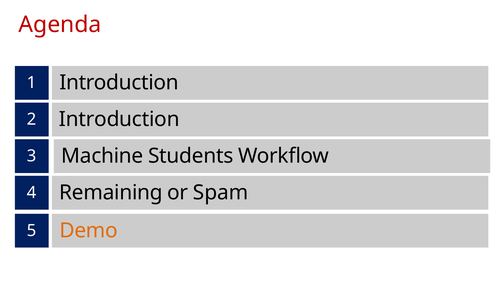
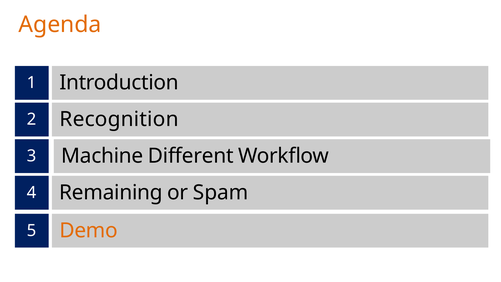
Agenda colour: red -> orange
Introduction at (119, 119): Introduction -> Recognition
Students: Students -> Different
